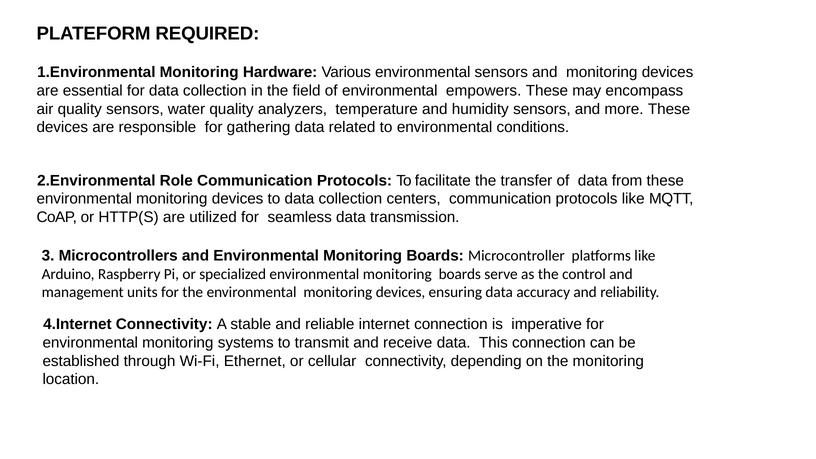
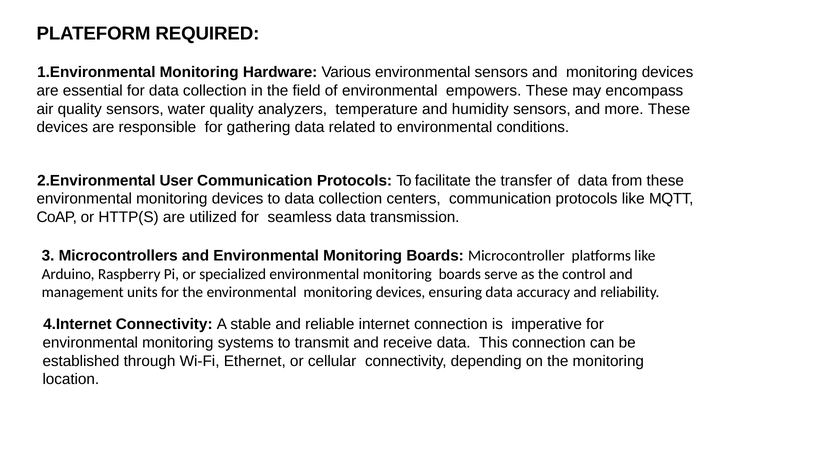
Role: Role -> User
